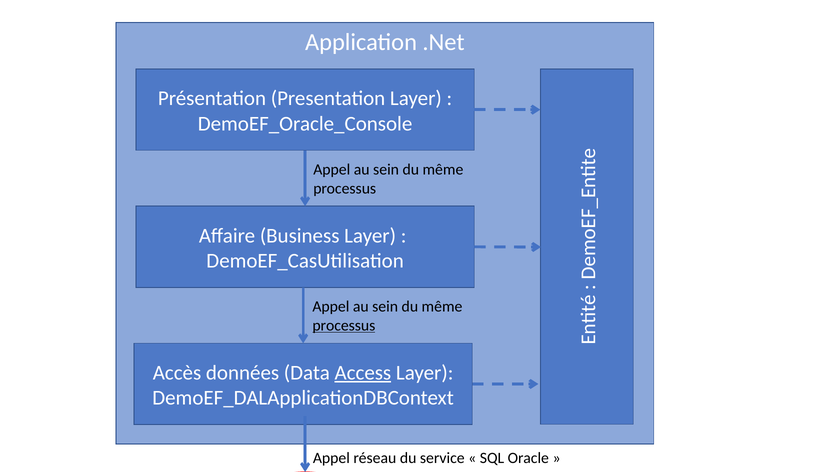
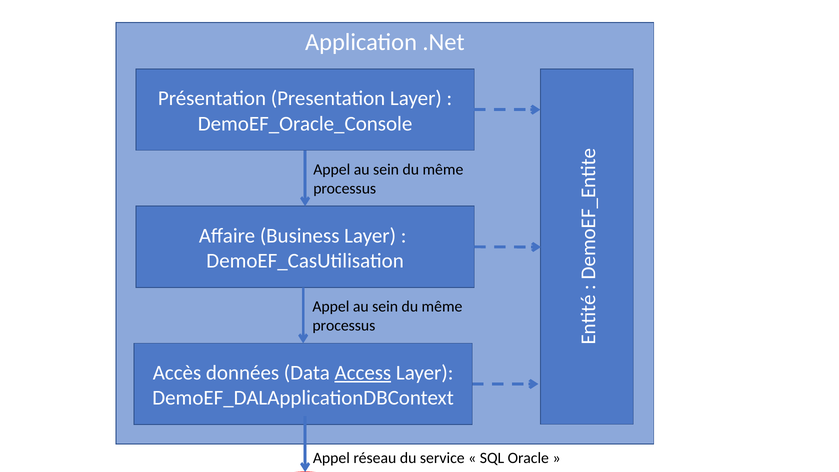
processus at (344, 325) underline: present -> none
